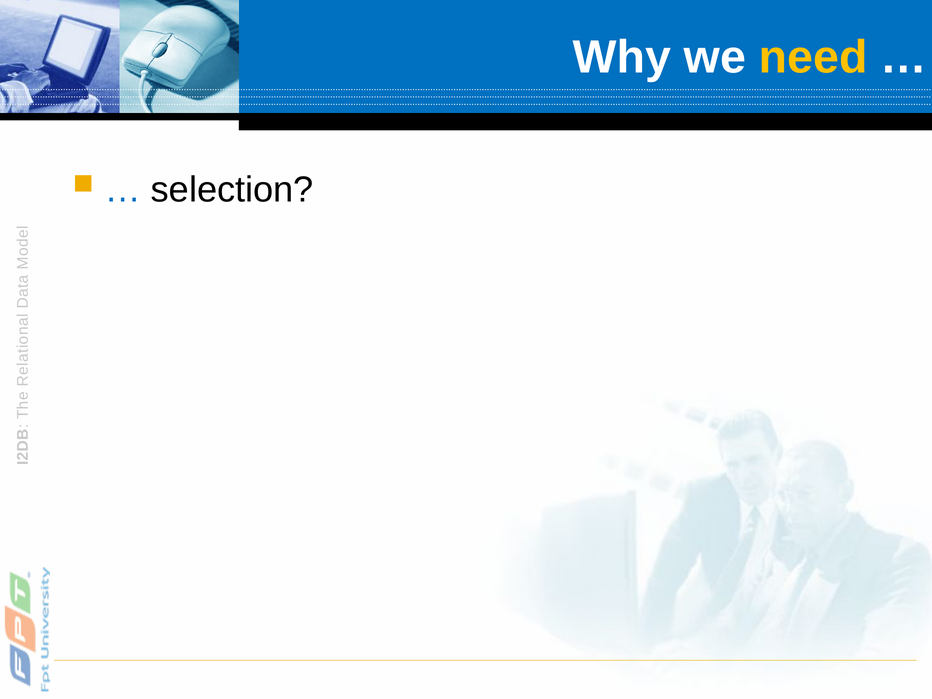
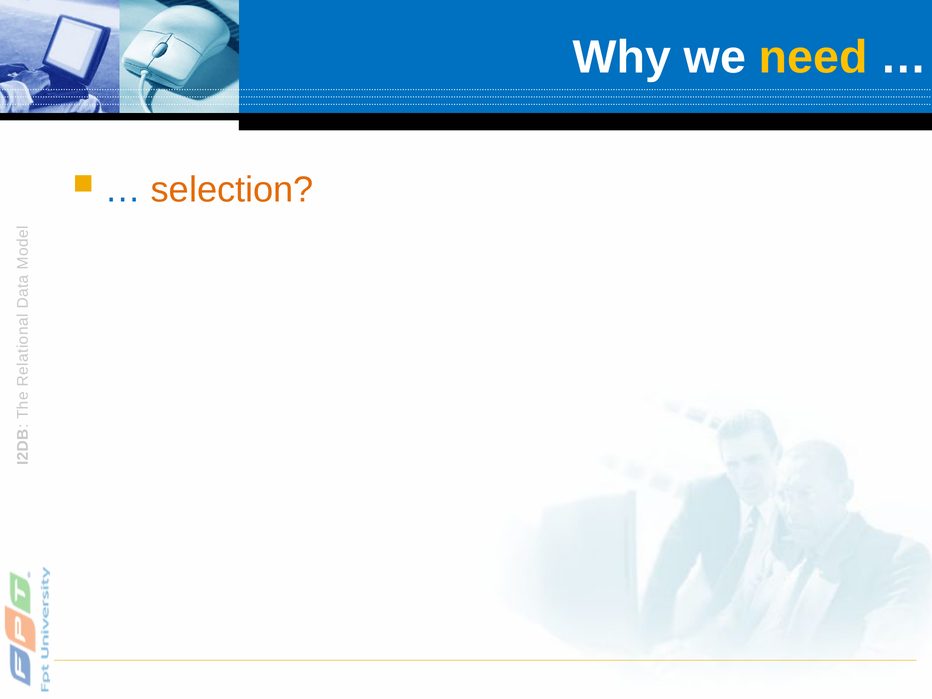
selection colour: black -> orange
